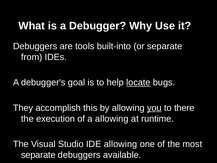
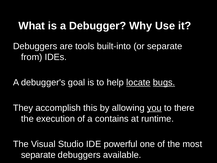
bugs underline: none -> present
a allowing: allowing -> contains
IDE allowing: allowing -> powerful
